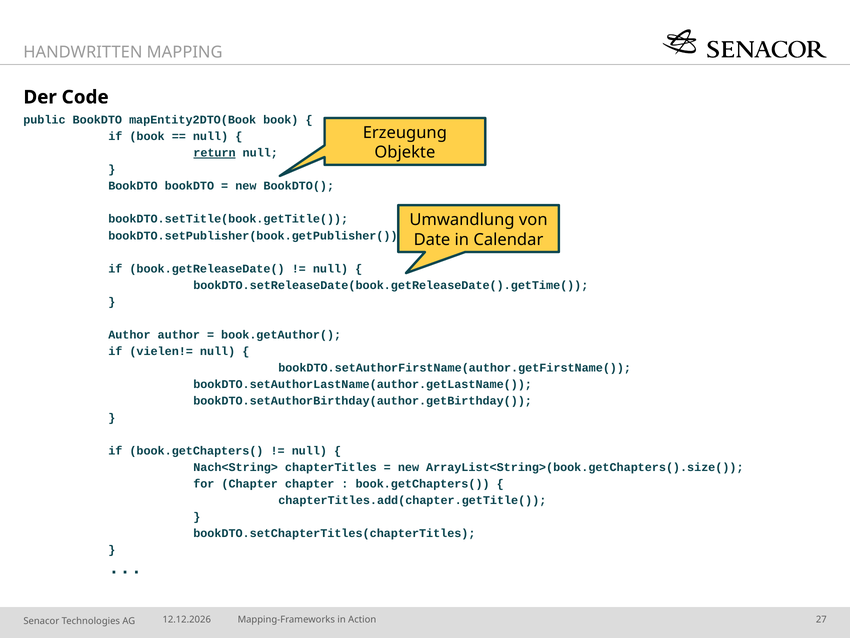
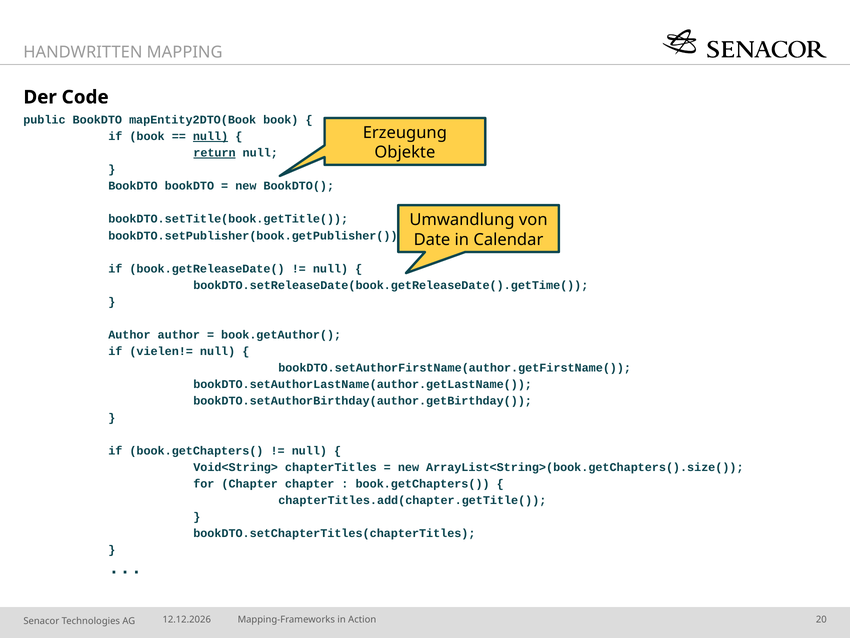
null at (211, 136) underline: none -> present
Nach<String>: Nach<String> -> Void<String>
27: 27 -> 20
